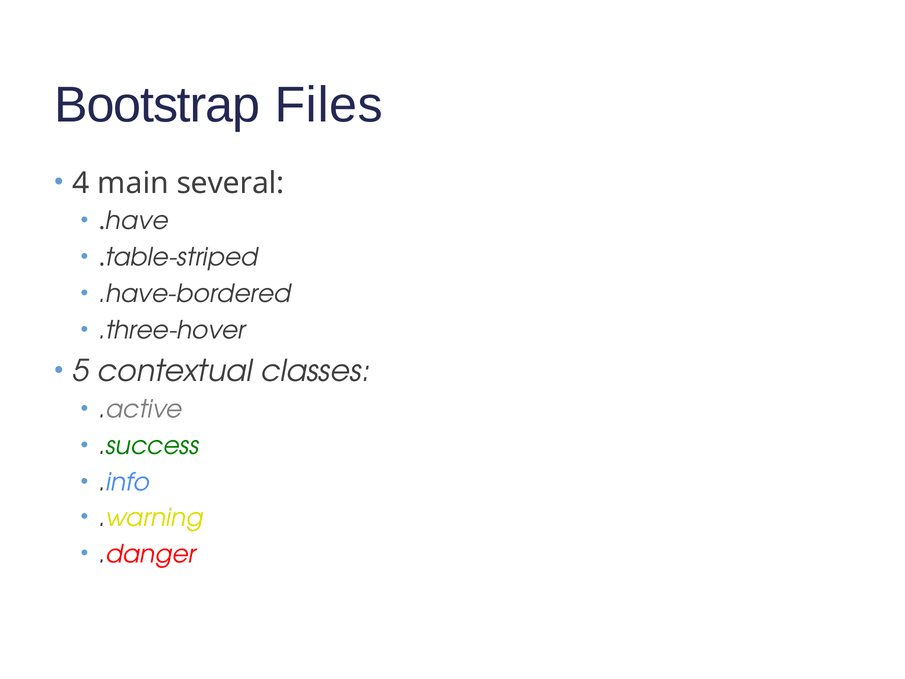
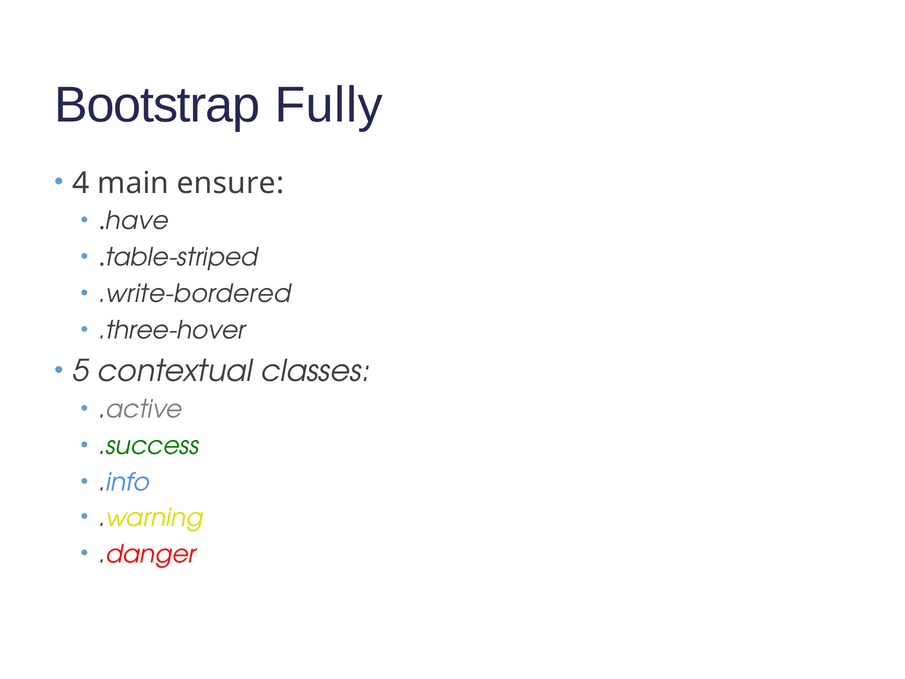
Files: Files -> Fully
several: several -> ensure
.have-bordered: .have-bordered -> .write-bordered
